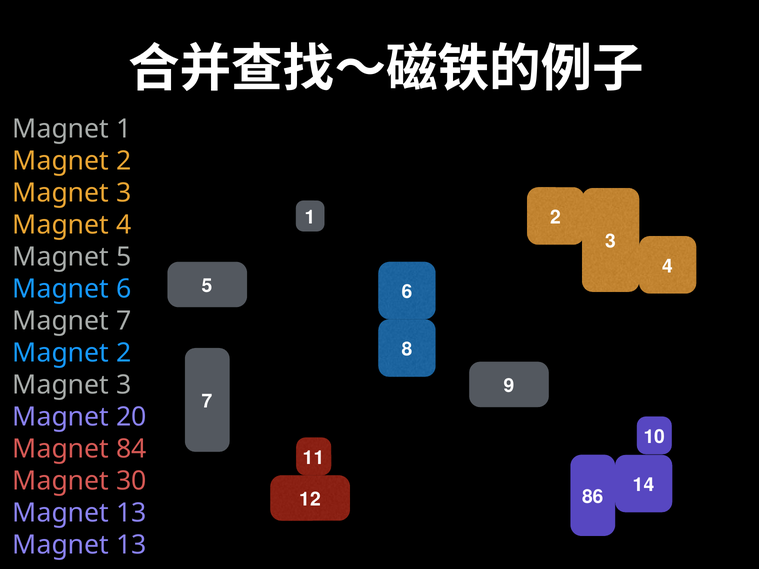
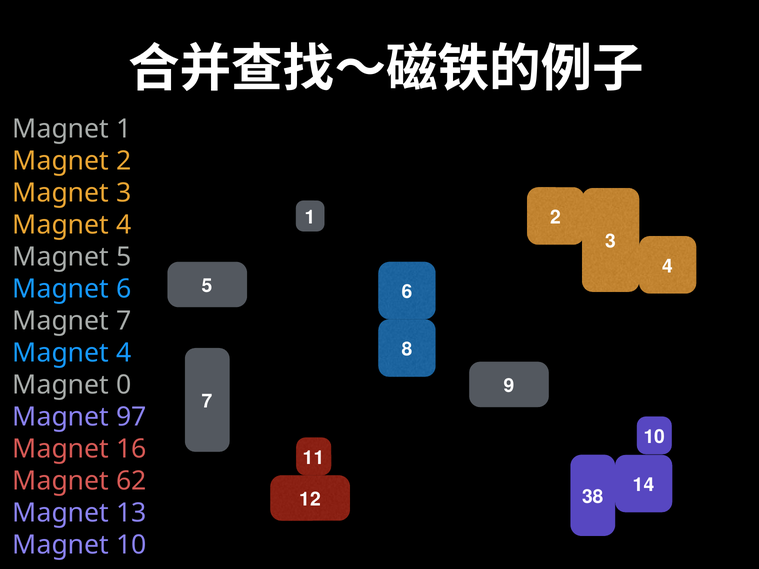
2 at (124, 353): 2 -> 4
3 at (124, 385): 3 -> 0
20: 20 -> 97
84: 84 -> 16
30: 30 -> 62
86: 86 -> 38
13 at (131, 545): 13 -> 10
